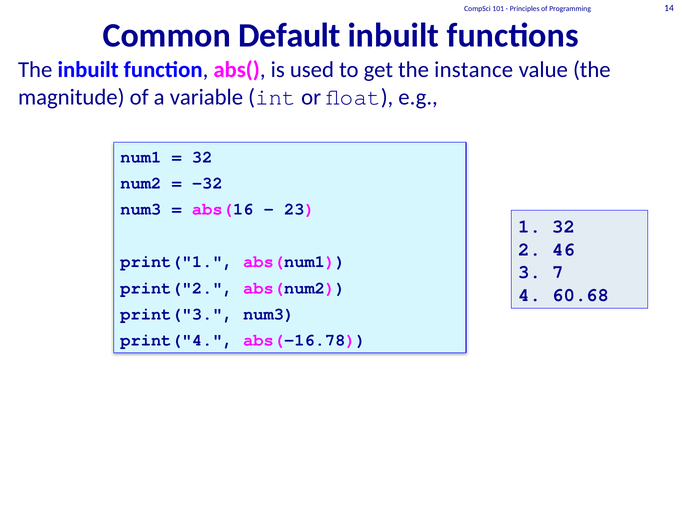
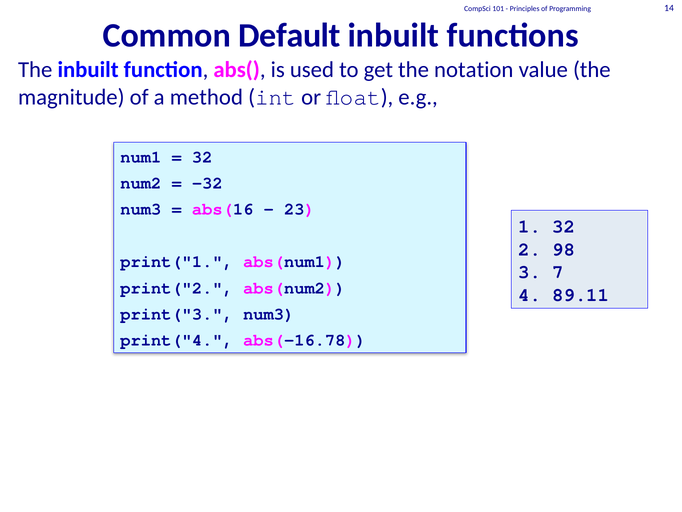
instance: instance -> notation
variable: variable -> method
46: 46 -> 98
60.68: 60.68 -> 89.11
